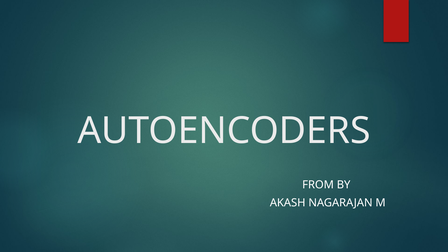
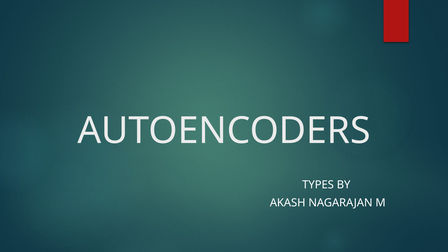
FROM: FROM -> TYPES
